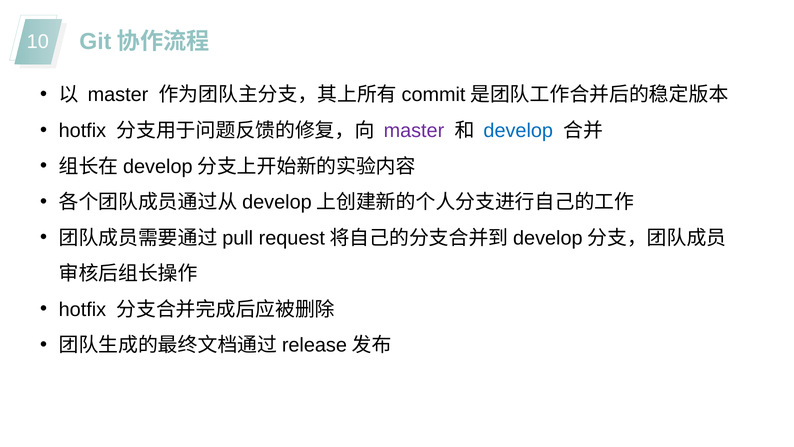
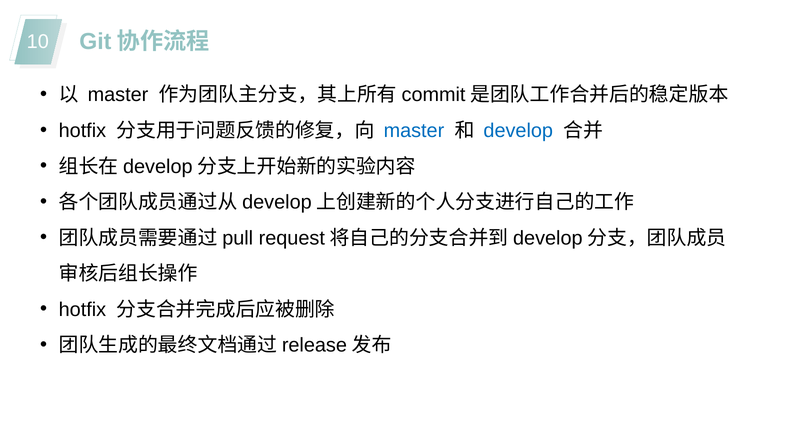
master at (414, 131) colour: purple -> blue
